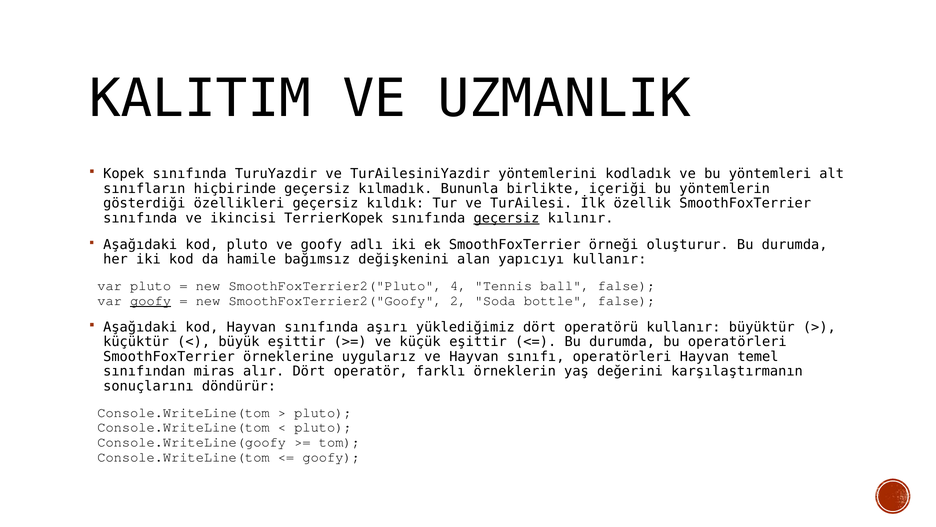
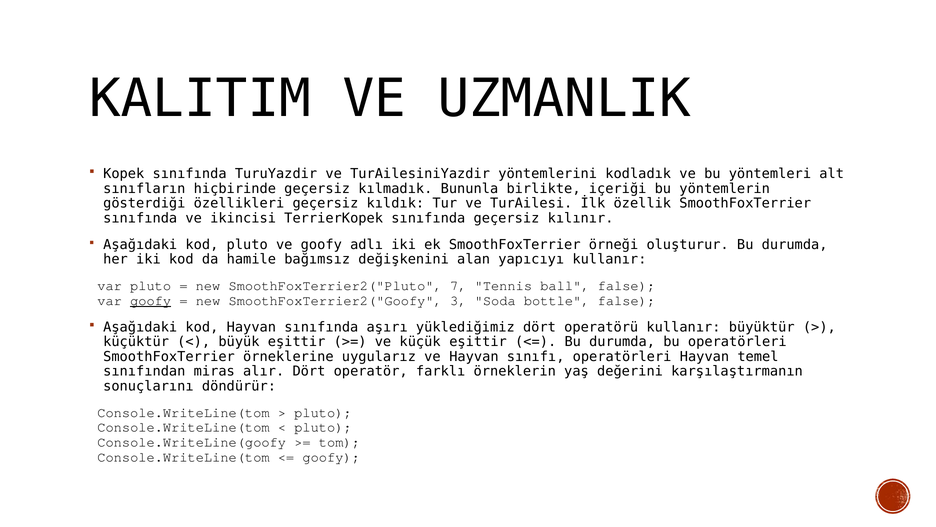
geçersiz at (506, 218) underline: present -> none
4: 4 -> 7
2: 2 -> 3
